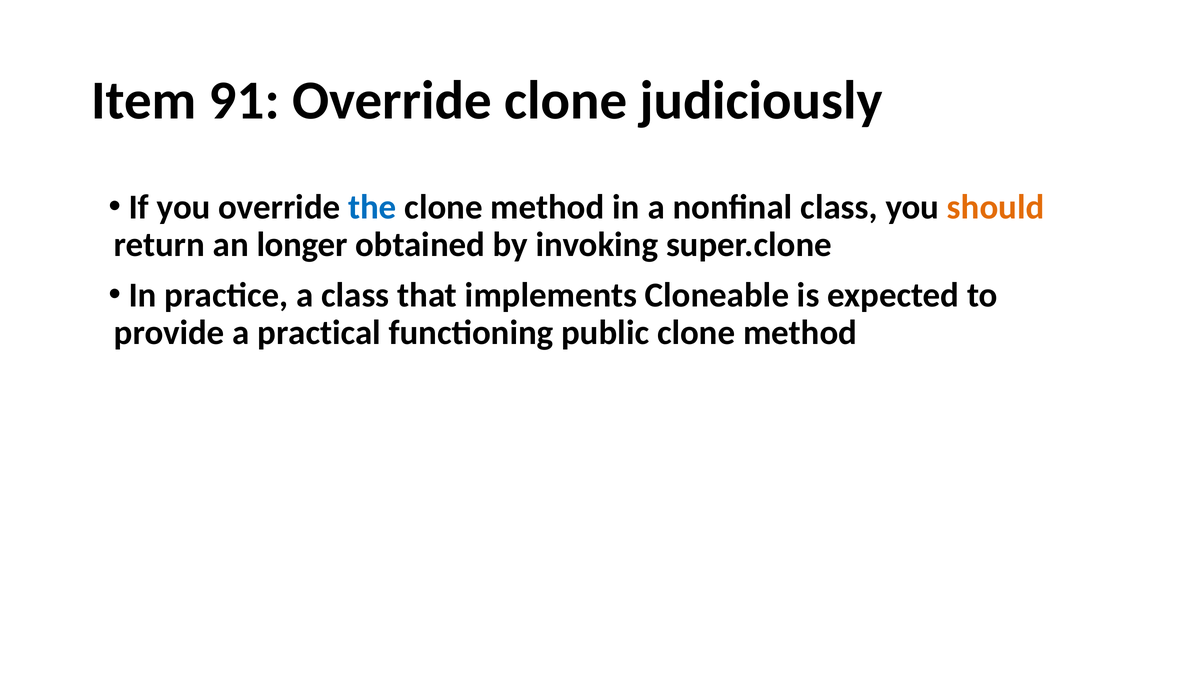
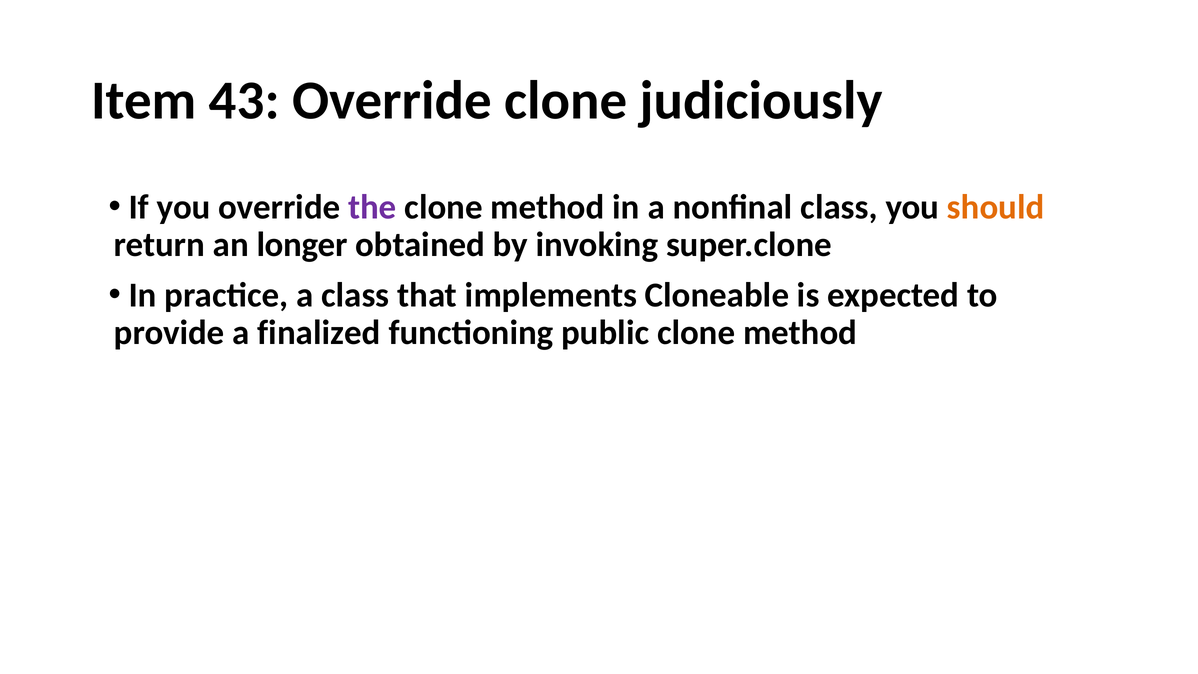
91: 91 -> 43
the colour: blue -> purple
practical: practical -> finalized
